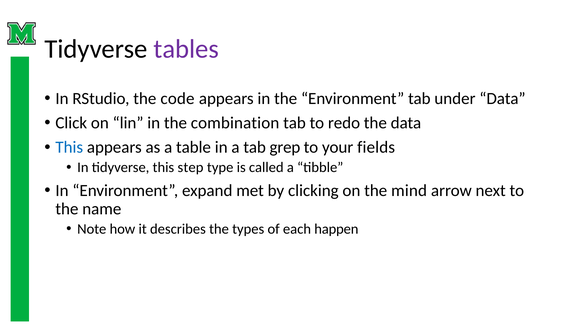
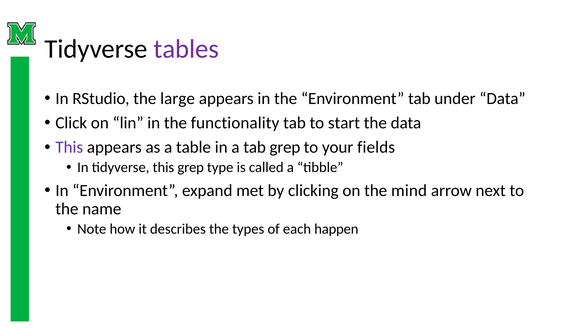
code: code -> large
combination: combination -> functionality
redo: redo -> start
This at (69, 147) colour: blue -> purple
this step: step -> grep
